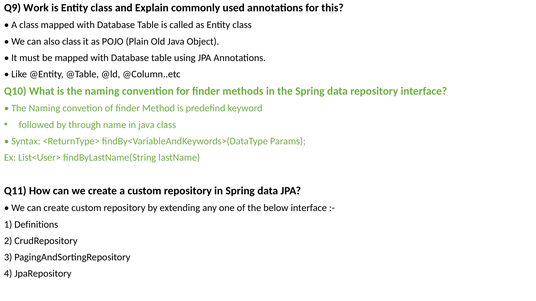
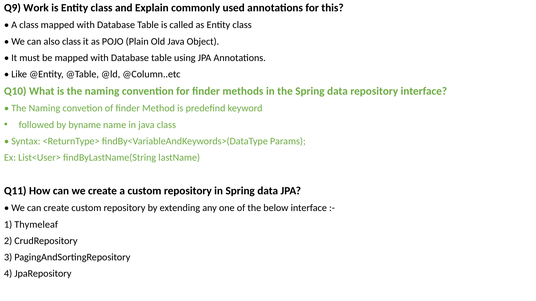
through: through -> byname
Definitions: Definitions -> Thymeleaf
